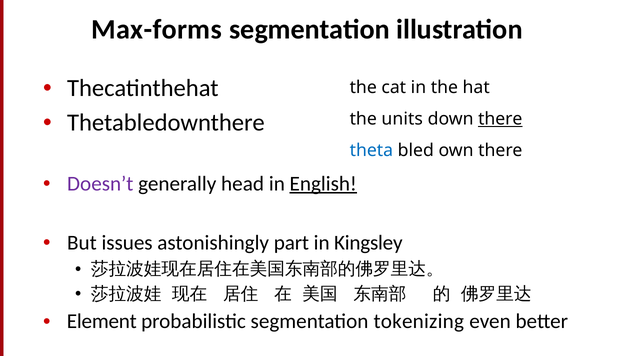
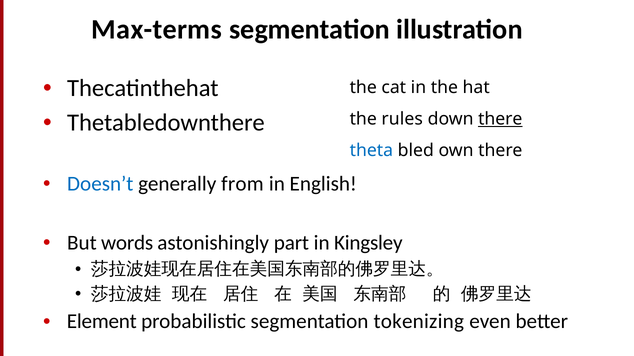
Max-forms: Max-forms -> Max-terms
units: units -> rules
Doesn’t colour: purple -> blue
head: head -> from
English underline: present -> none
issues: issues -> words
